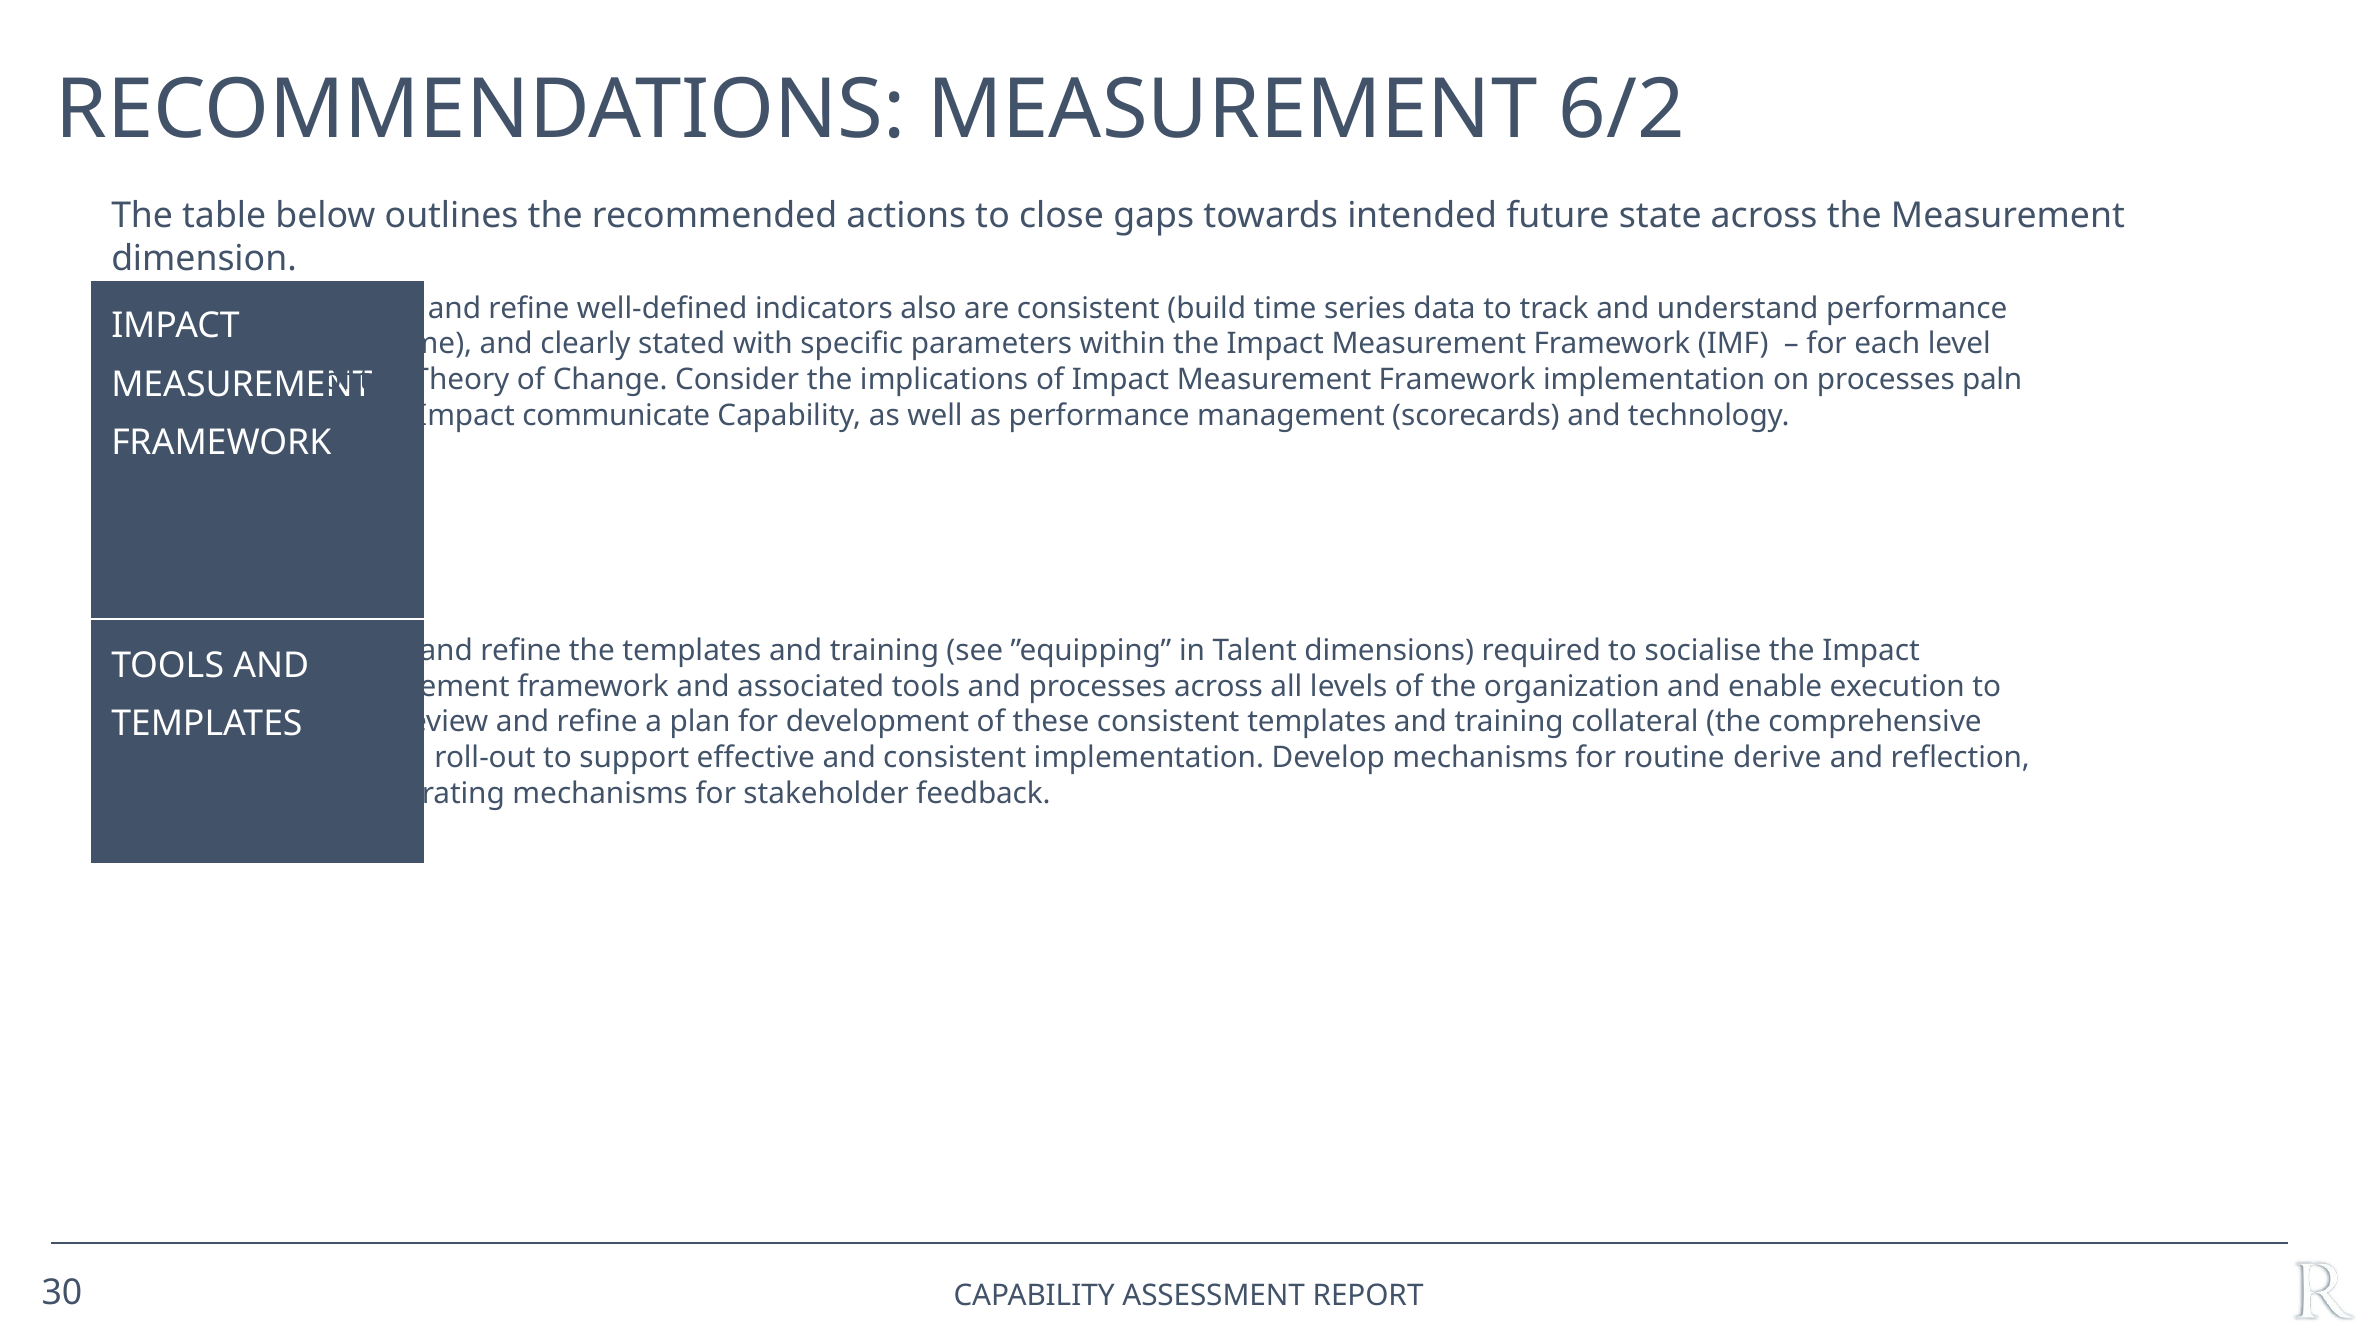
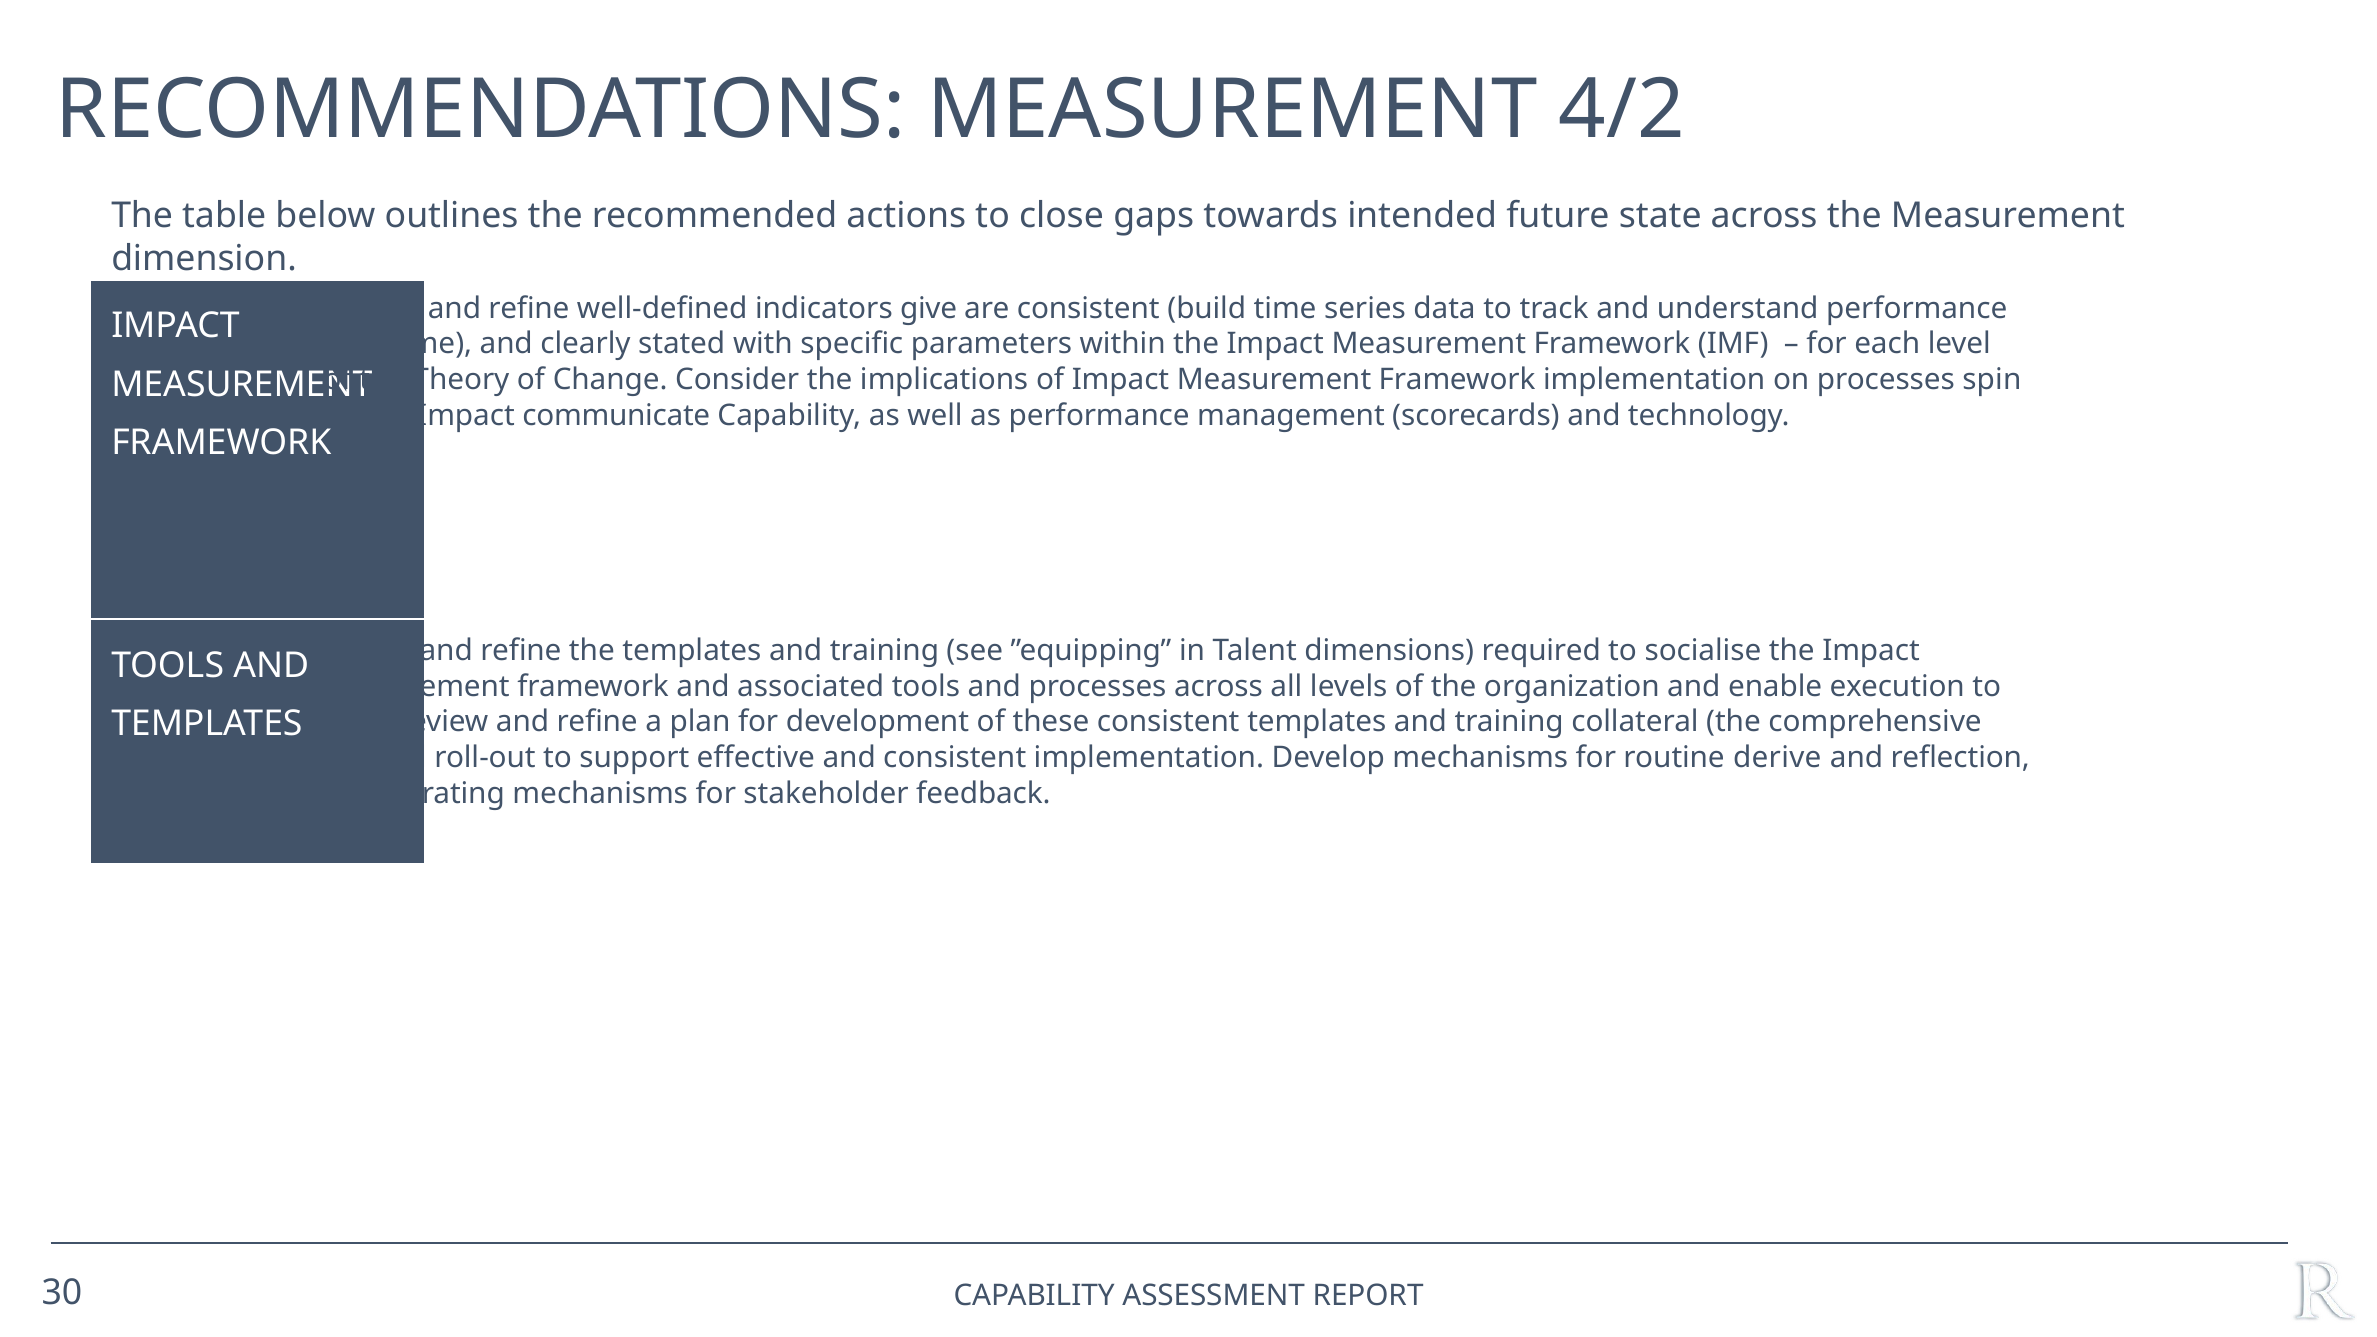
6/2: 6/2 -> 4/2
also: also -> give
paln: paln -> spin
